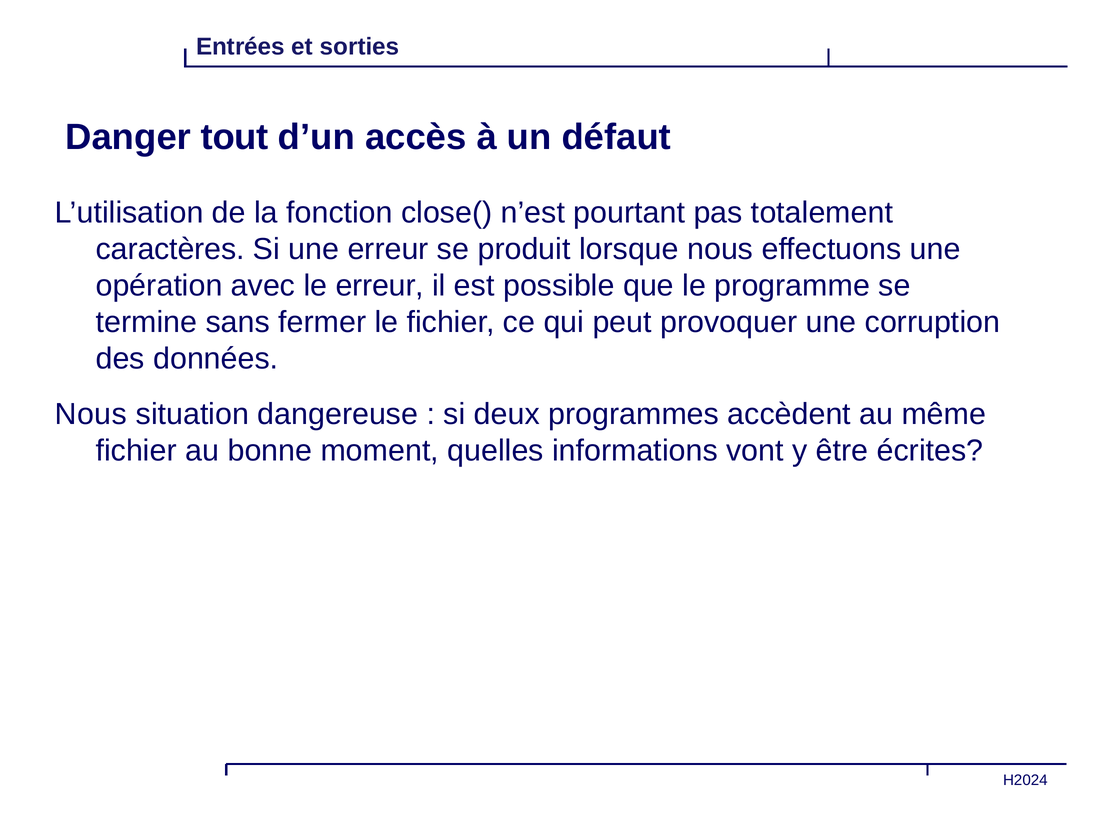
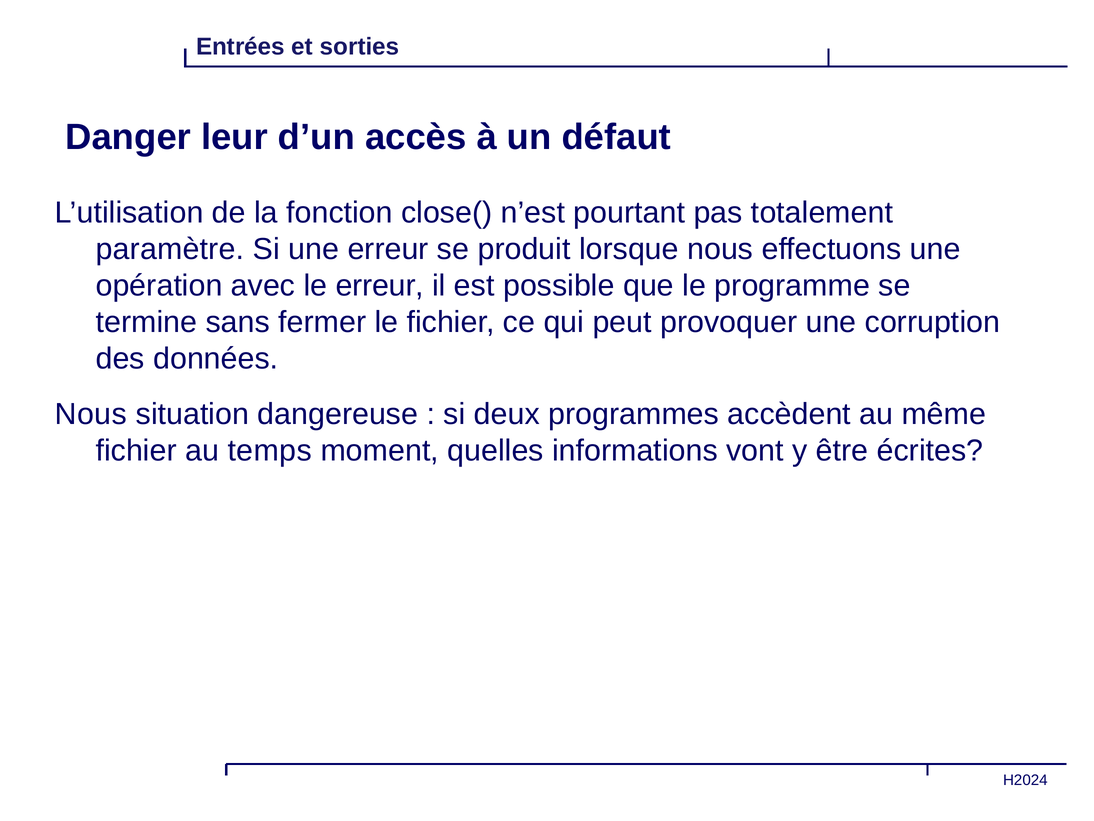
tout: tout -> leur
caractères: caractères -> paramètre
bonne: bonne -> temps
